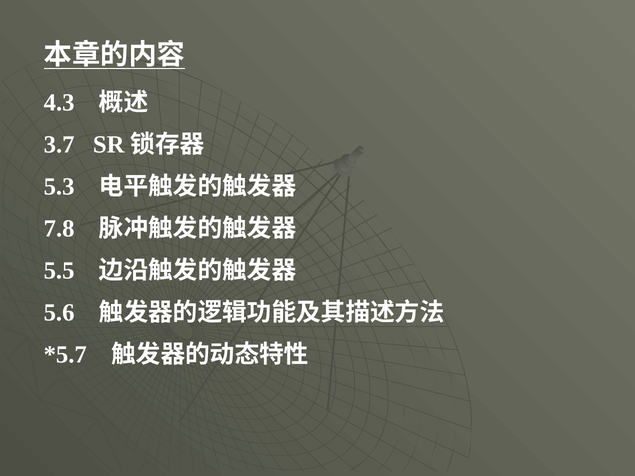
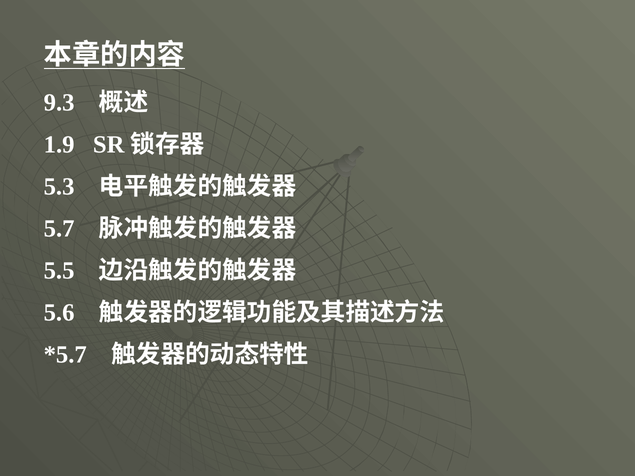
4.3: 4.3 -> 9.3
3.7: 3.7 -> 1.9
7.8: 7.8 -> 5.7
